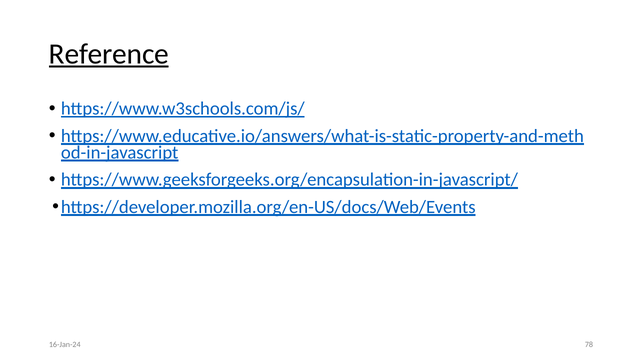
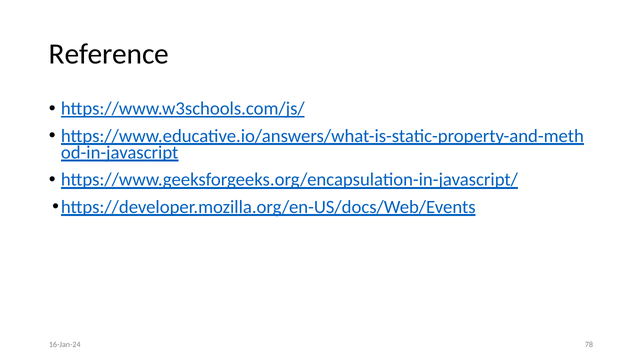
Reference underline: present -> none
